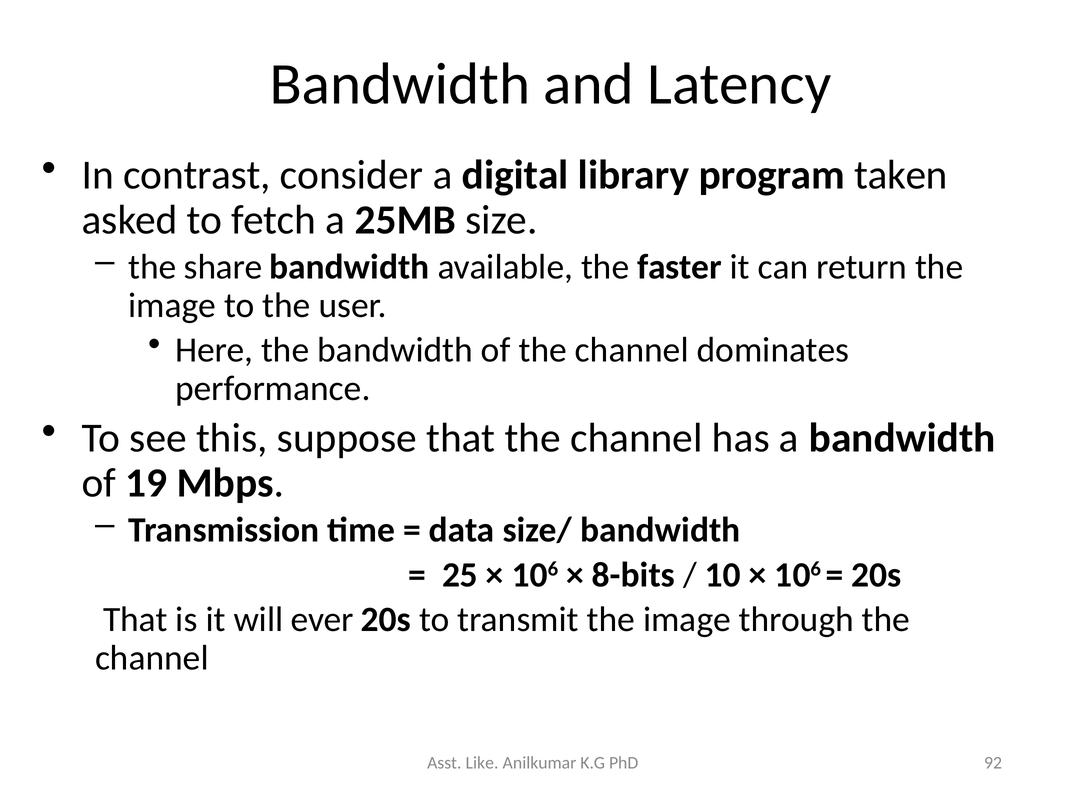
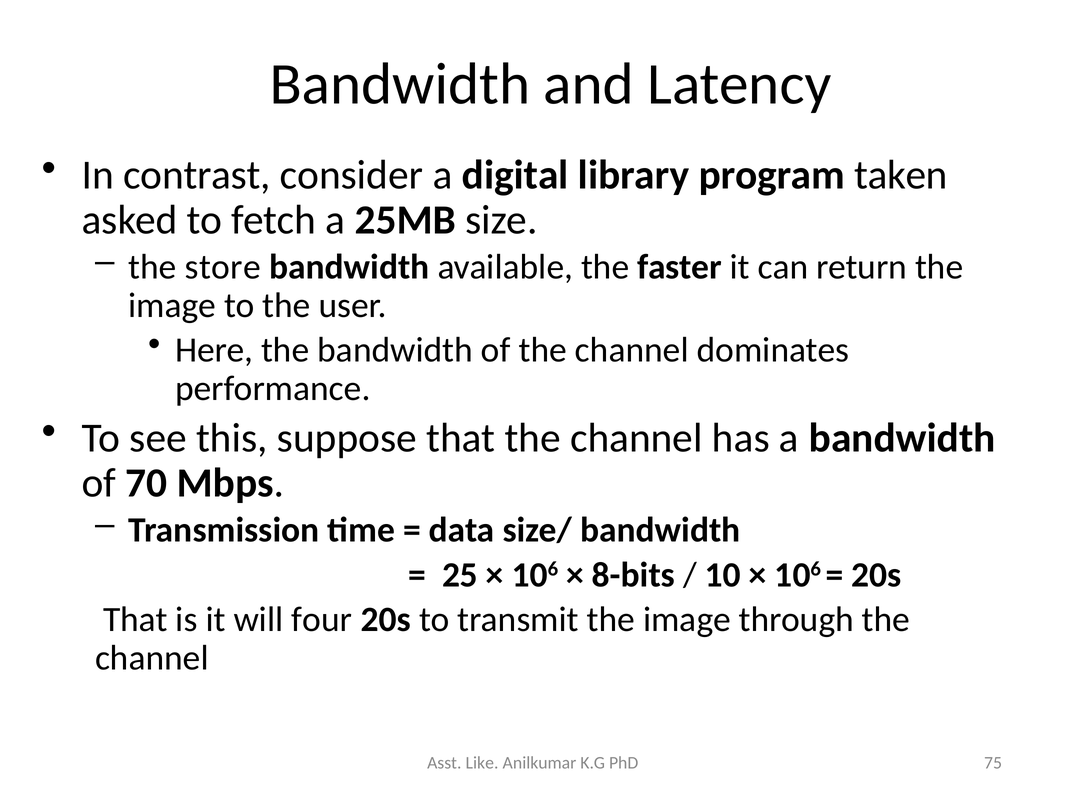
share: share -> store
19: 19 -> 70
ever: ever -> four
92: 92 -> 75
